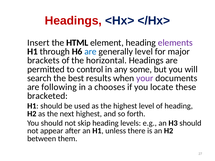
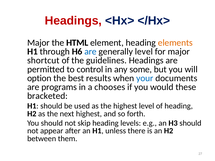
Insert at (38, 43): Insert -> Major
elements colour: purple -> orange
brackets: brackets -> shortcut
horizontal: horizontal -> guidelines
search: search -> option
your colour: purple -> blue
following: following -> programs
locate: locate -> would
